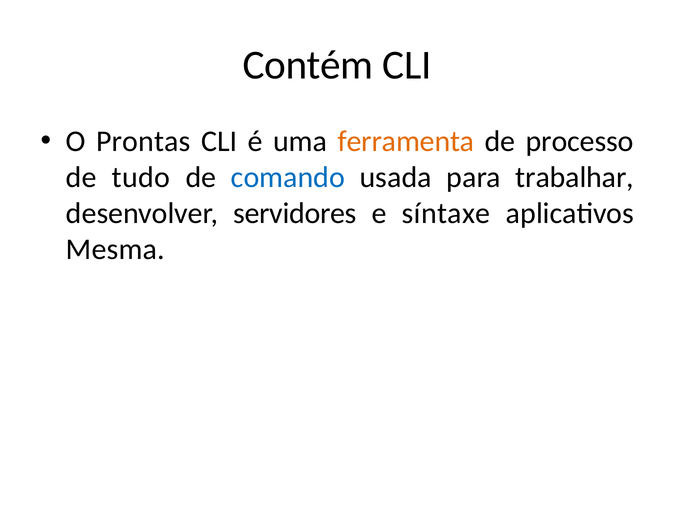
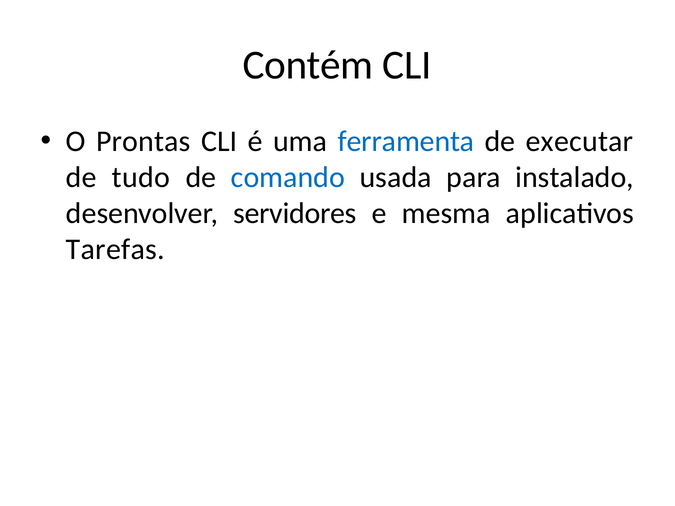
ferramenta colour: orange -> blue
processo: processo -> executar
trabalhar: trabalhar -> instalado
síntaxe: síntaxe -> mesma
Mesma: Mesma -> Tarefas
